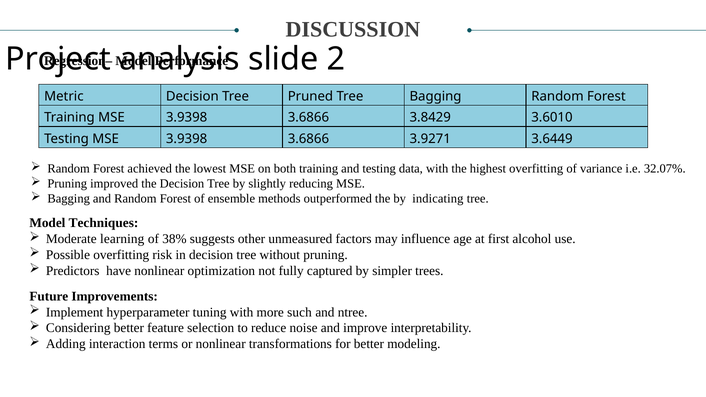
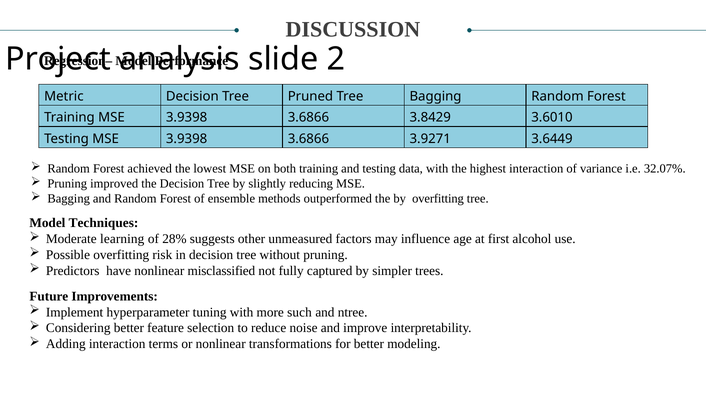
highest overfitting: overfitting -> interaction
by indicating: indicating -> overfitting
38%: 38% -> 28%
optimization: optimization -> misclassified
